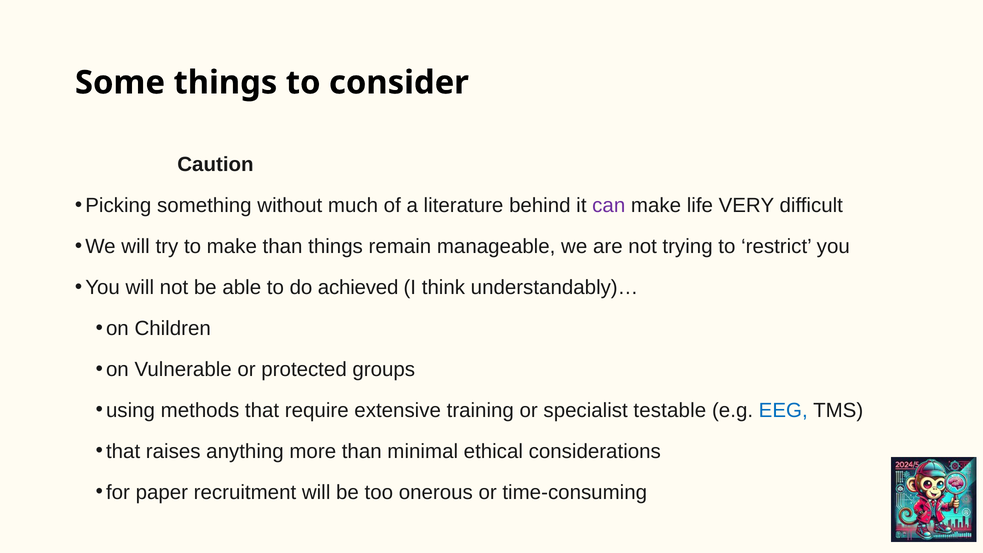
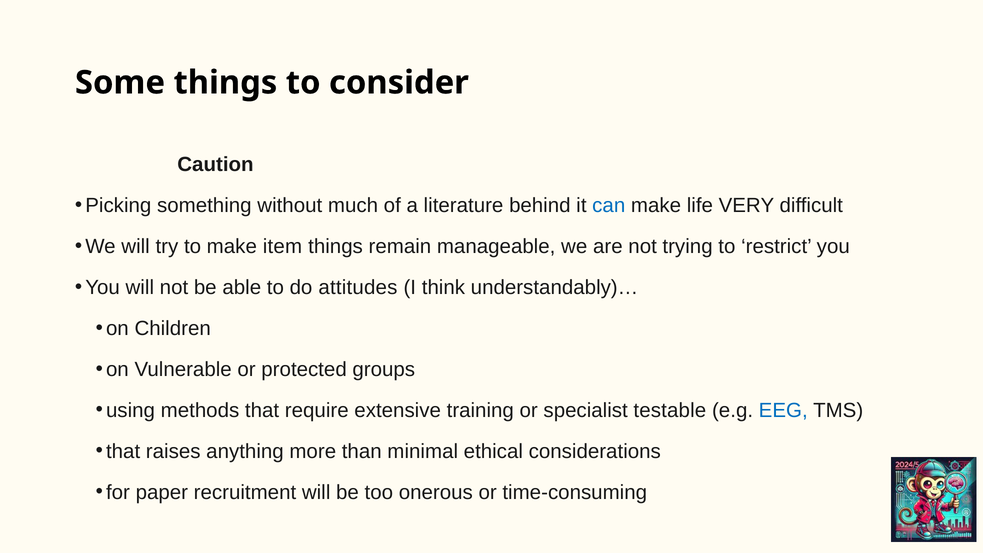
can colour: purple -> blue
make than: than -> item
achieved: achieved -> attitudes
